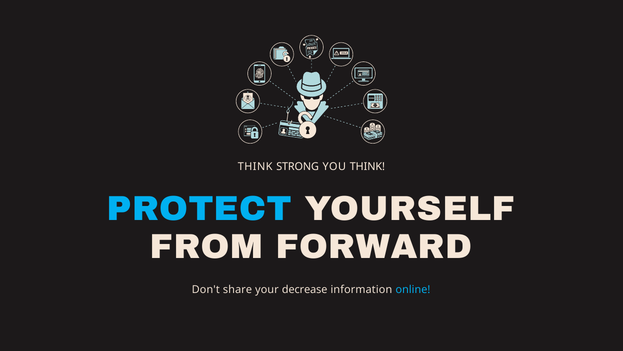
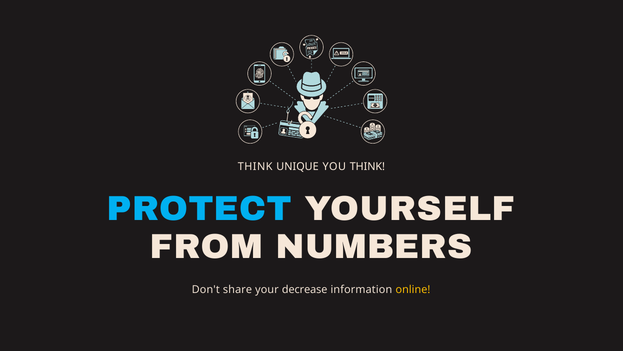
STRONG: STRONG -> UNIQUE
FORWARD: FORWARD -> NUMBERS
online colour: light blue -> yellow
